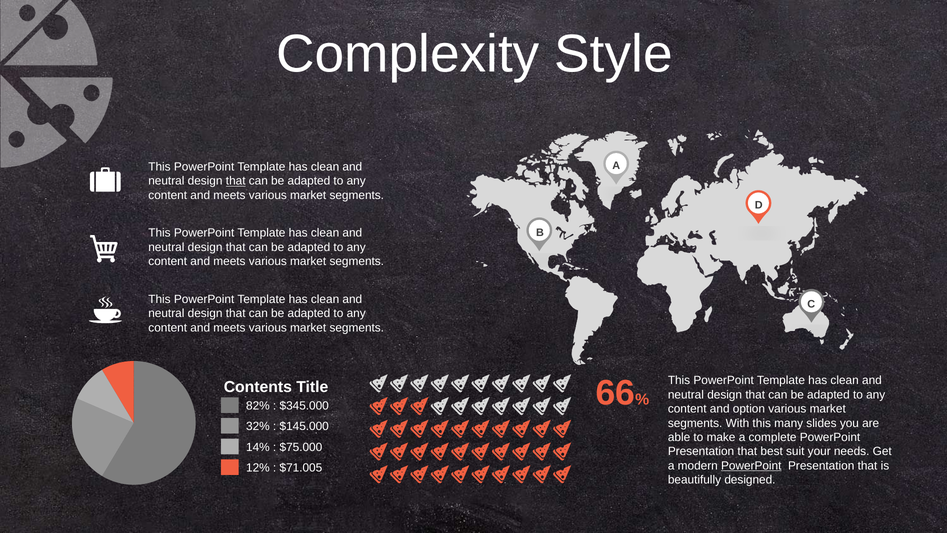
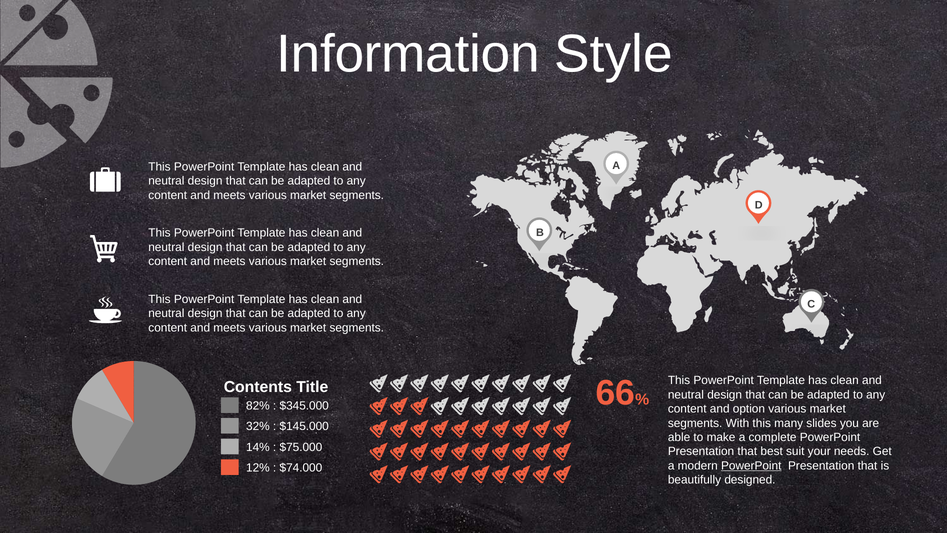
Complexity: Complexity -> Information
that at (236, 181) underline: present -> none
$71.005: $71.005 -> $74.000
